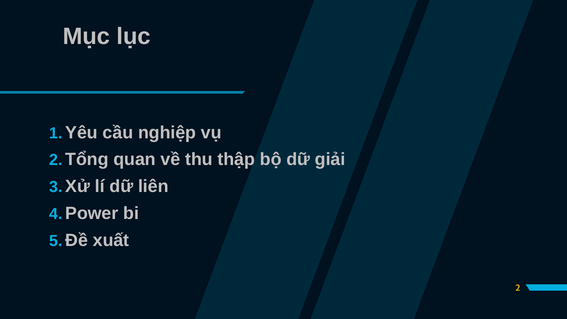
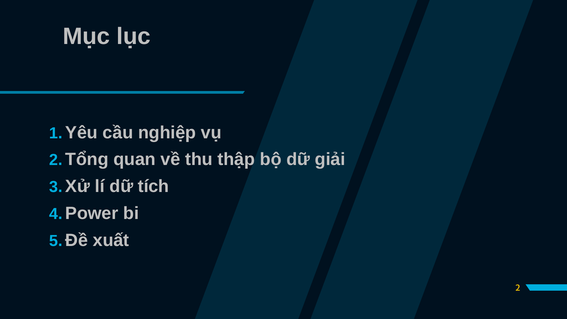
liên: liên -> tích
